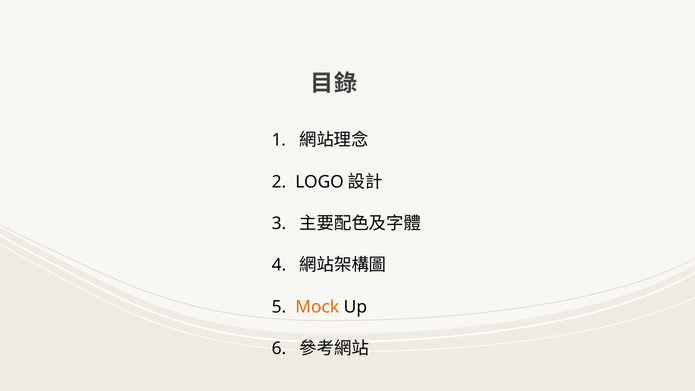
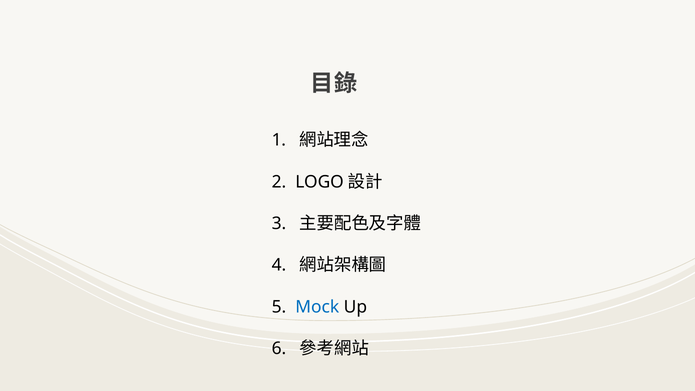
Mock colour: orange -> blue
